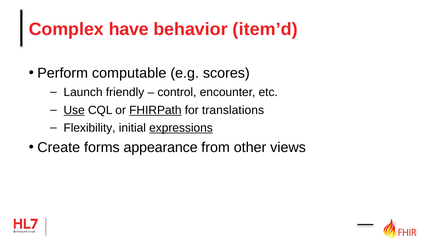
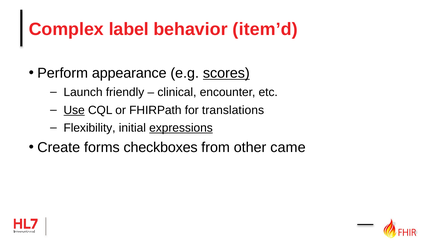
have: have -> label
computable: computable -> appearance
scores underline: none -> present
control: control -> clinical
FHIRPath underline: present -> none
appearance: appearance -> checkboxes
views: views -> came
